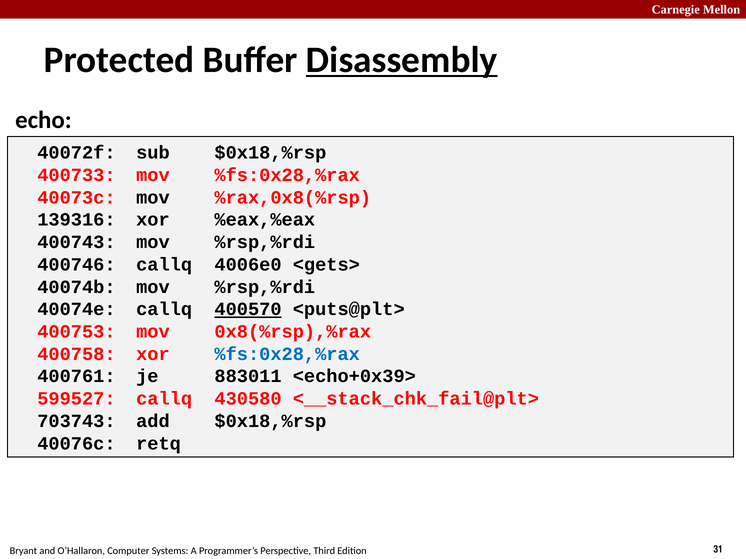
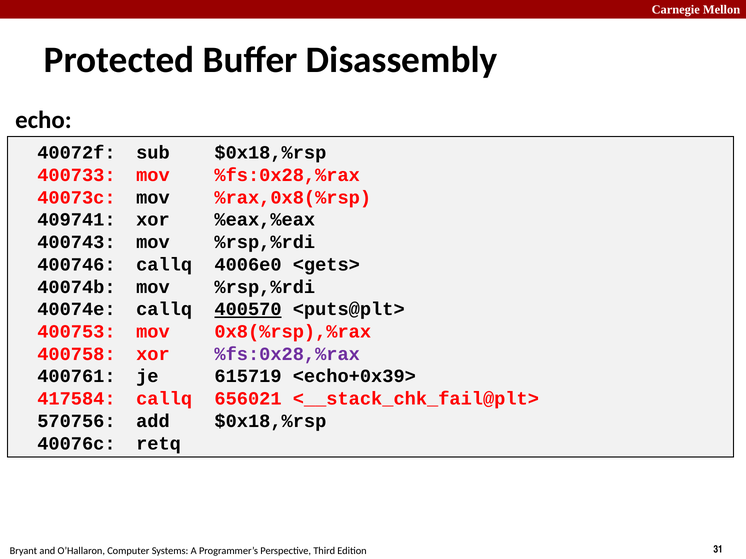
Disassembly underline: present -> none
139316: 139316 -> 409741
%fs:0x28,%rax at (287, 354) colour: blue -> purple
883011: 883011 -> 615719
599527: 599527 -> 417584
430580: 430580 -> 656021
703743: 703743 -> 570756
